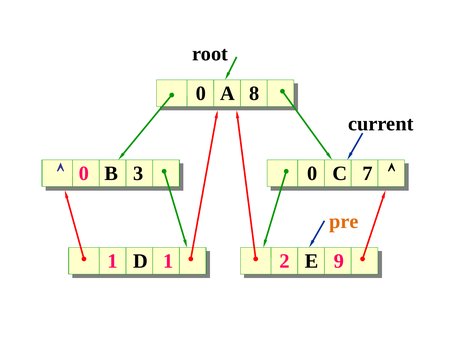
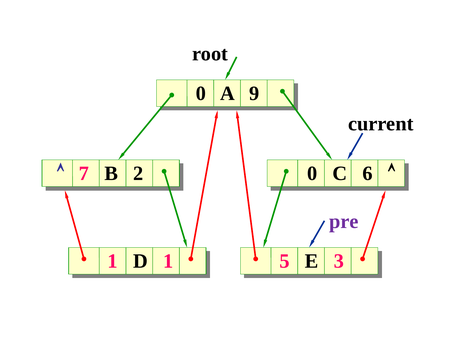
8: 8 -> 9
0 at (84, 174): 0 -> 7
3: 3 -> 2
7: 7 -> 6
pre colour: orange -> purple
2: 2 -> 5
9: 9 -> 3
